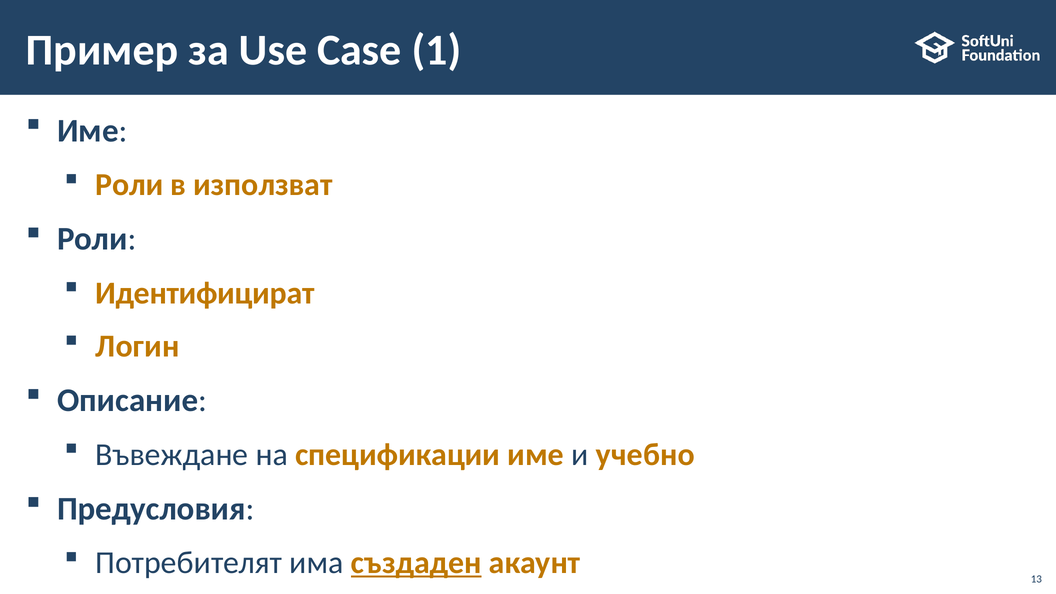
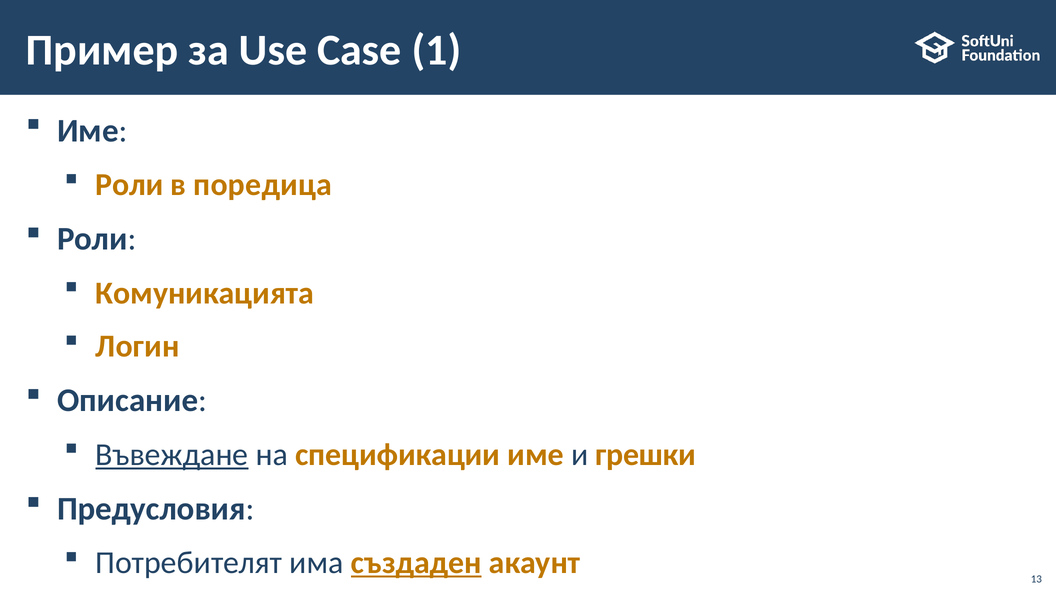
използват: използват -> поредица
Идентифицират: Идентифицират -> Комуникацията
Въвеждане underline: none -> present
учебно: учебно -> грешки
